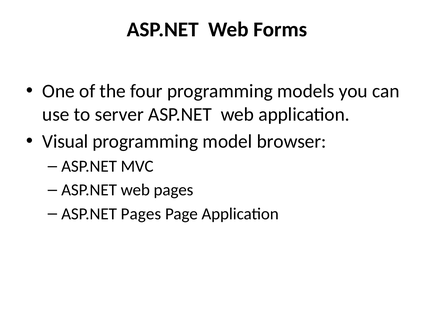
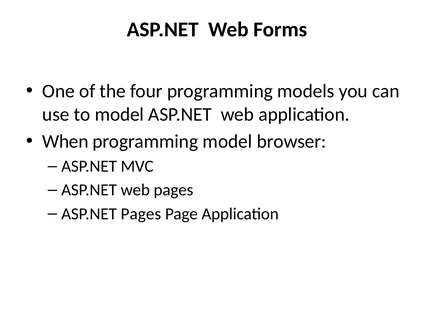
to server: server -> model
Visual: Visual -> When
